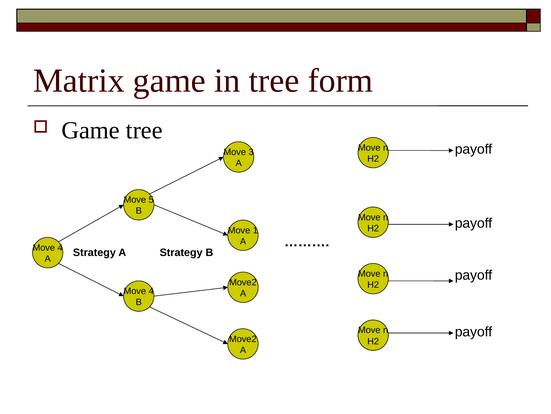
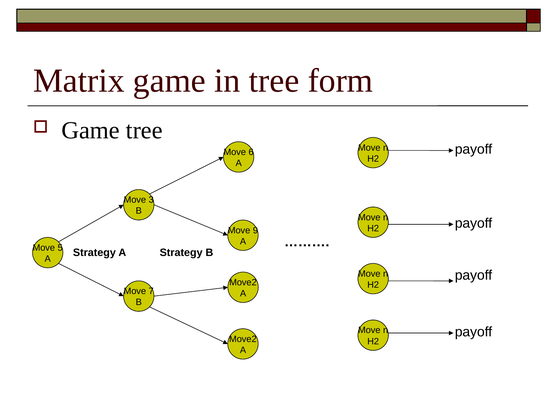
3: 3 -> 6
5: 5 -> 3
1: 1 -> 9
4 at (60, 247): 4 -> 5
4 at (151, 291): 4 -> 7
